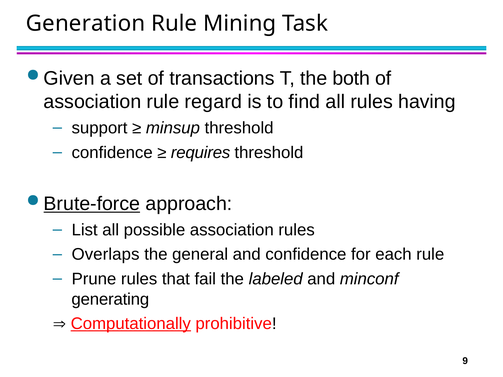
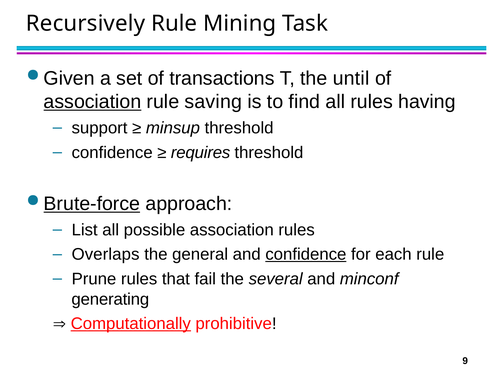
Generation: Generation -> Recursively
both: both -> until
association at (92, 102) underline: none -> present
regard: regard -> saving
confidence at (306, 255) underline: none -> present
labeled: labeled -> several
